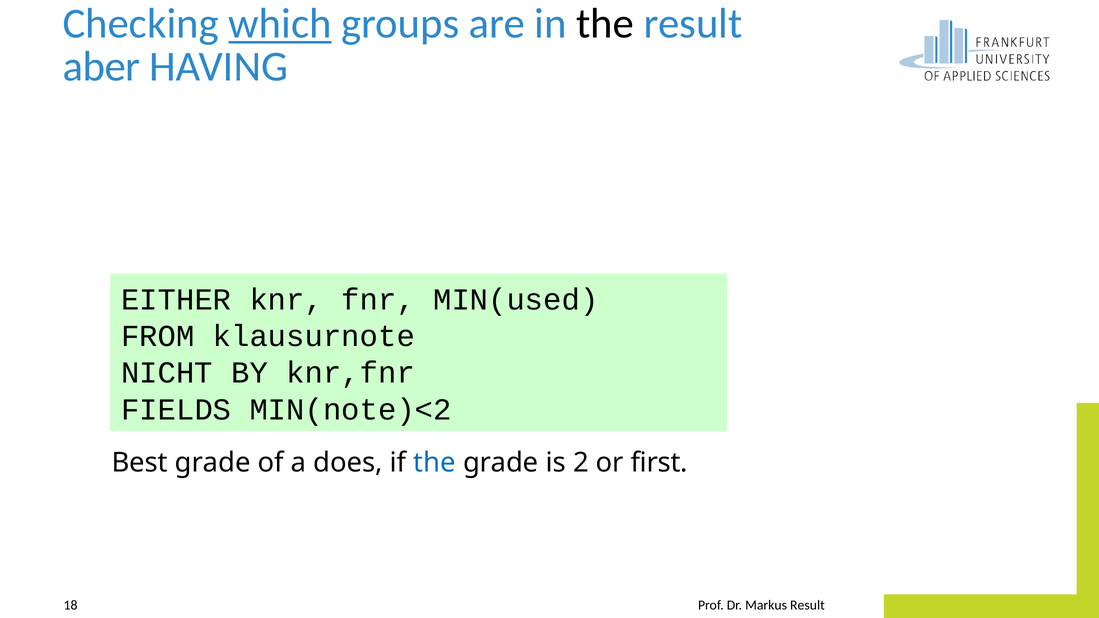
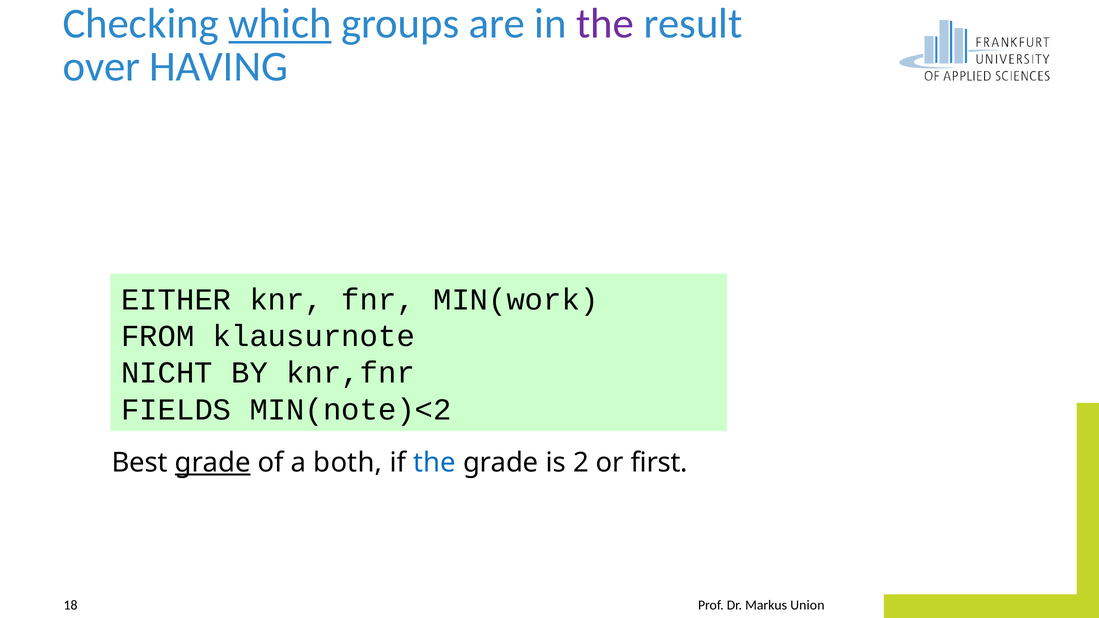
the at (605, 24) colour: black -> purple
aber: aber -> over
MIN(used: MIN(used -> MIN(work
grade at (213, 463) underline: none -> present
does: does -> both
Markus Result: Result -> Union
